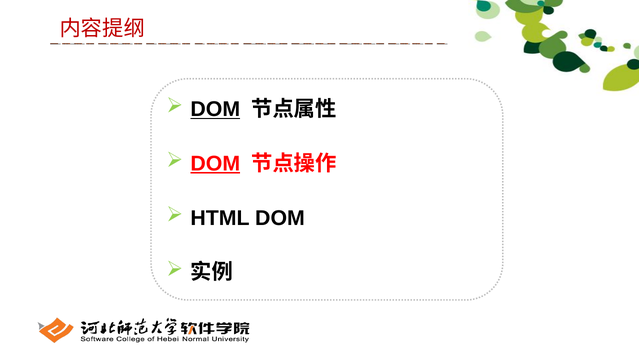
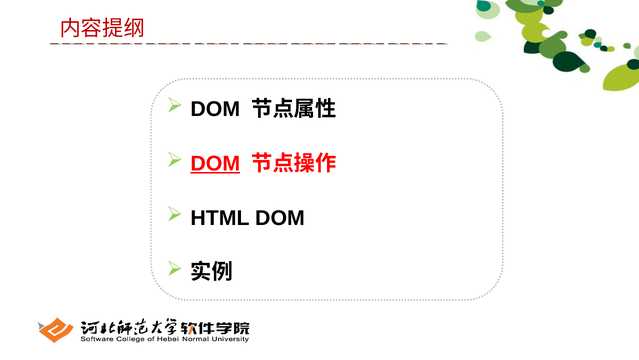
DOM at (215, 109) underline: present -> none
